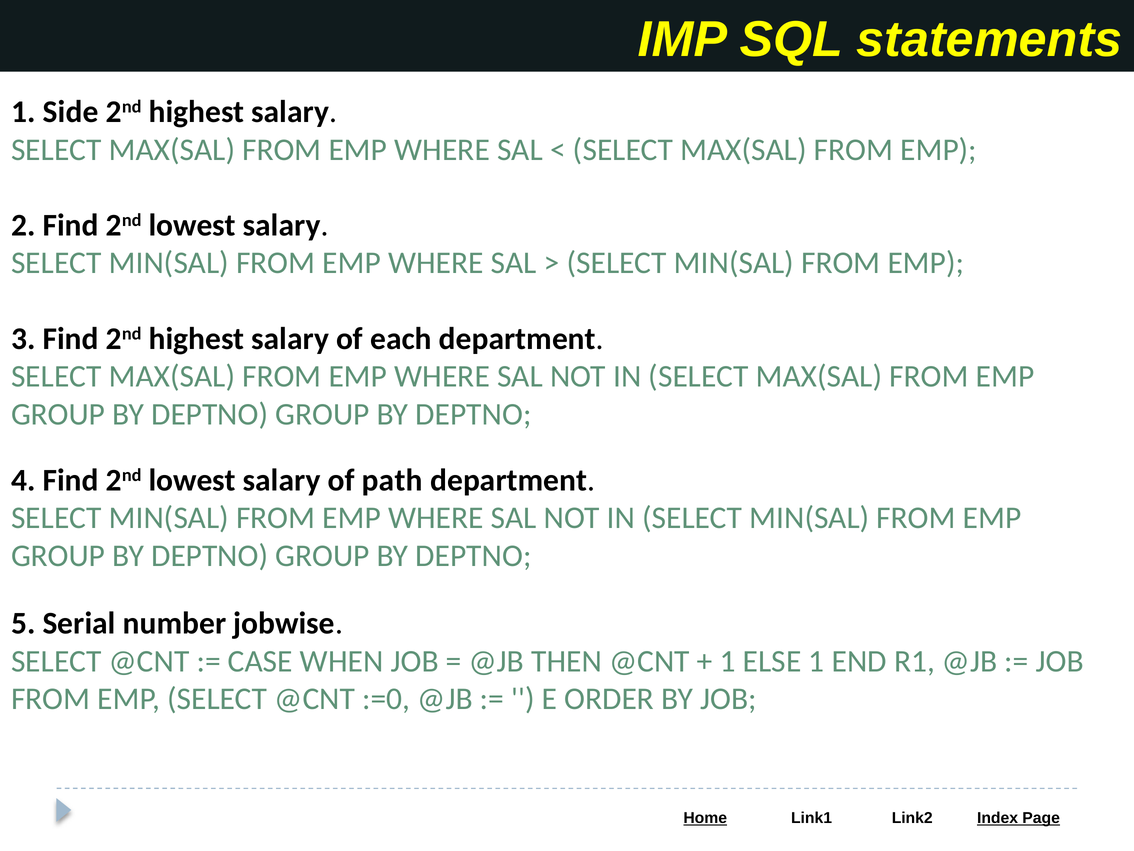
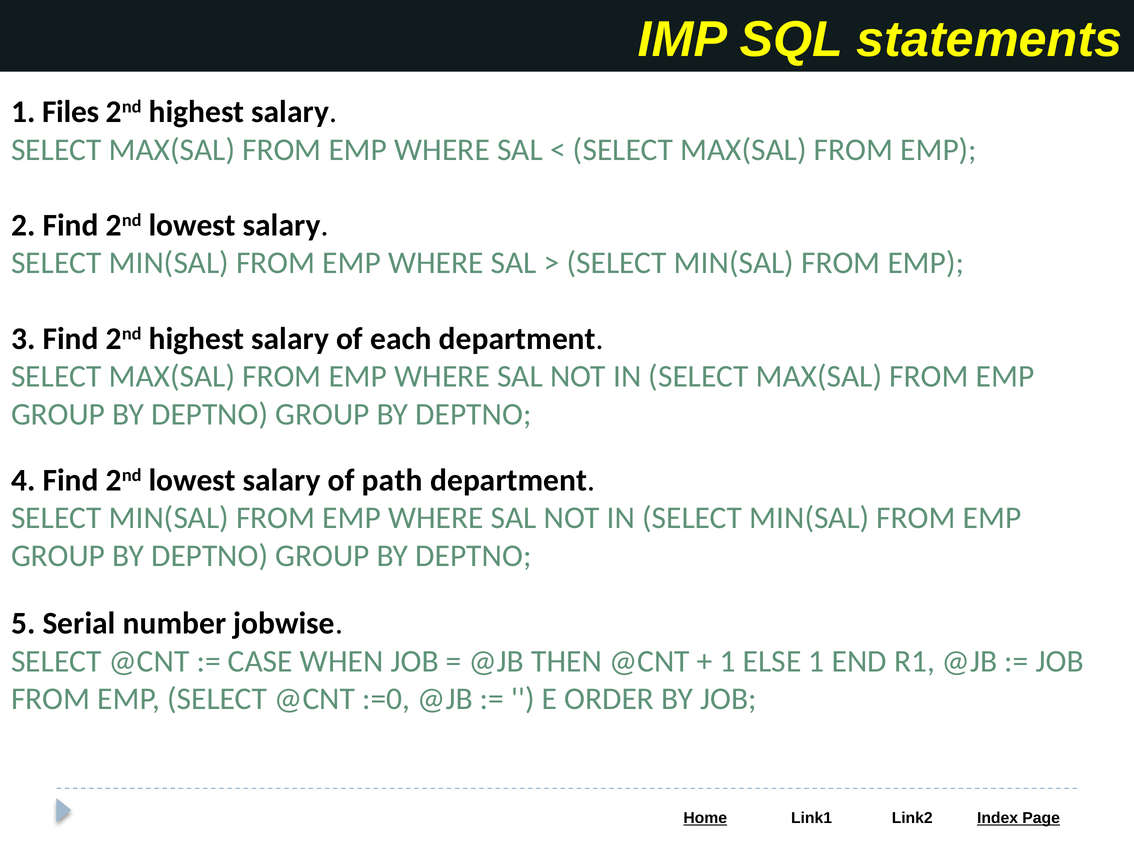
Side: Side -> Files
